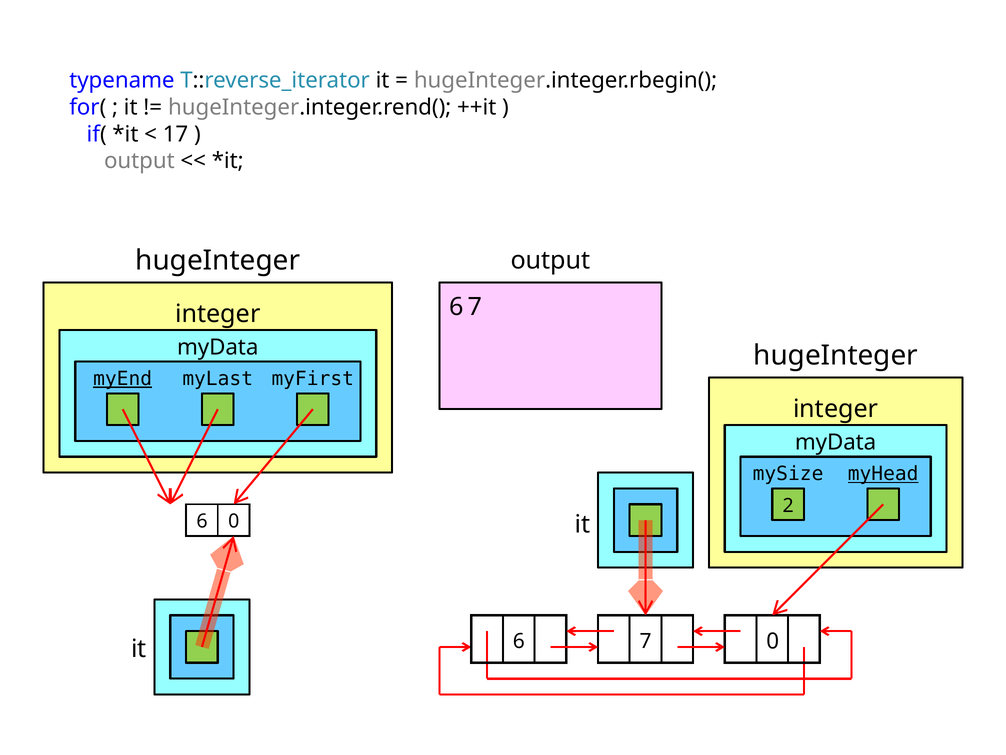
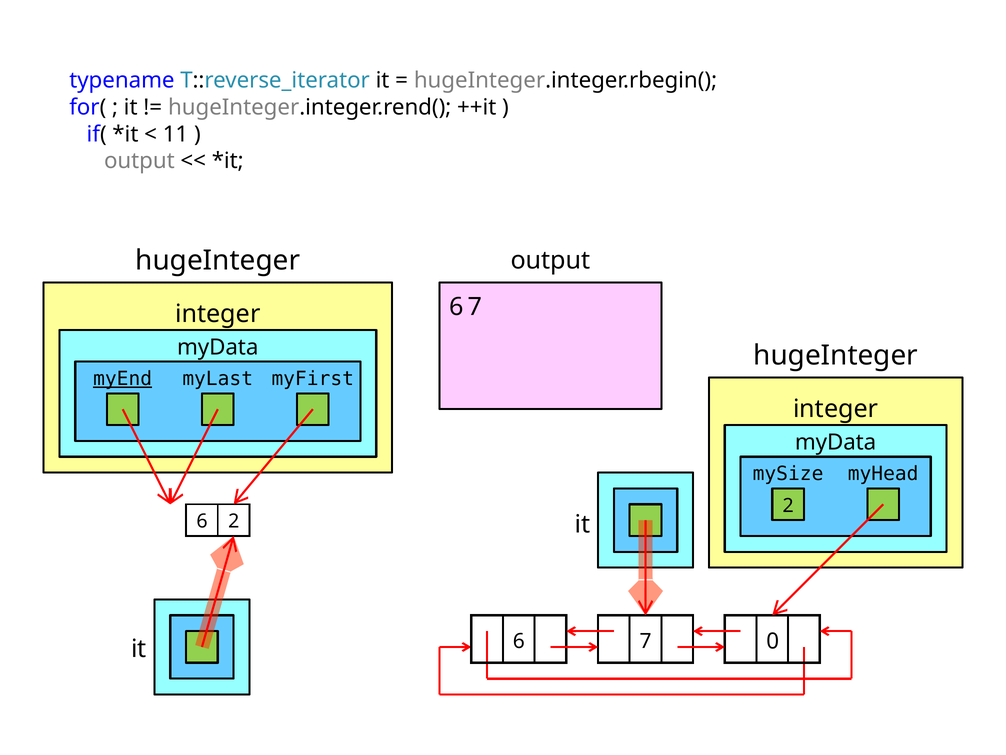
17: 17 -> 11
myHead underline: present -> none
6 0: 0 -> 2
